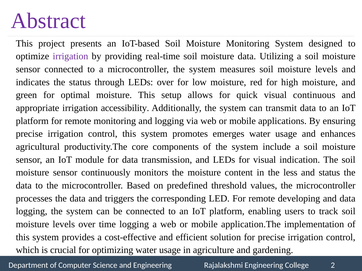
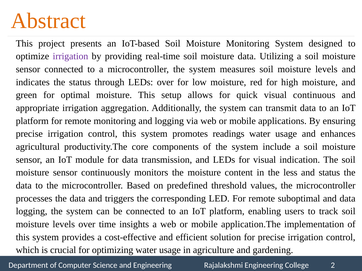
Abstract colour: purple -> orange
accessibility: accessibility -> aggregation
emerges: emerges -> readings
developing: developing -> suboptimal
time logging: logging -> insights
